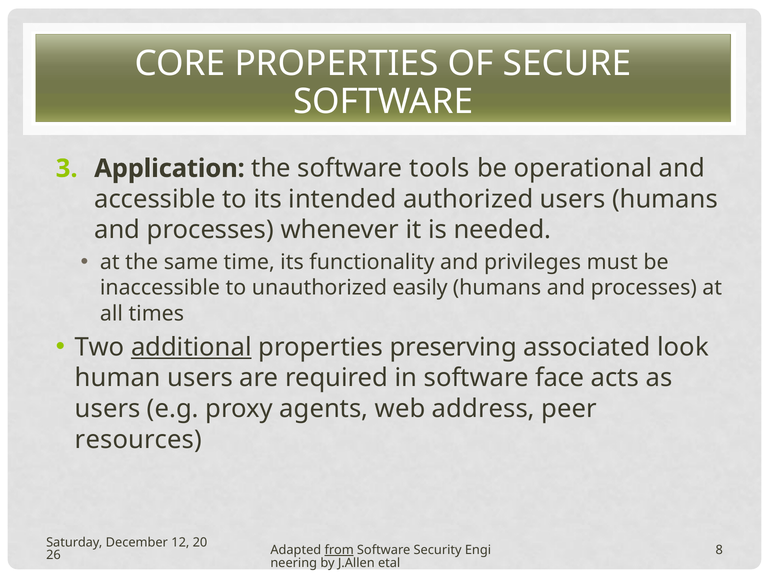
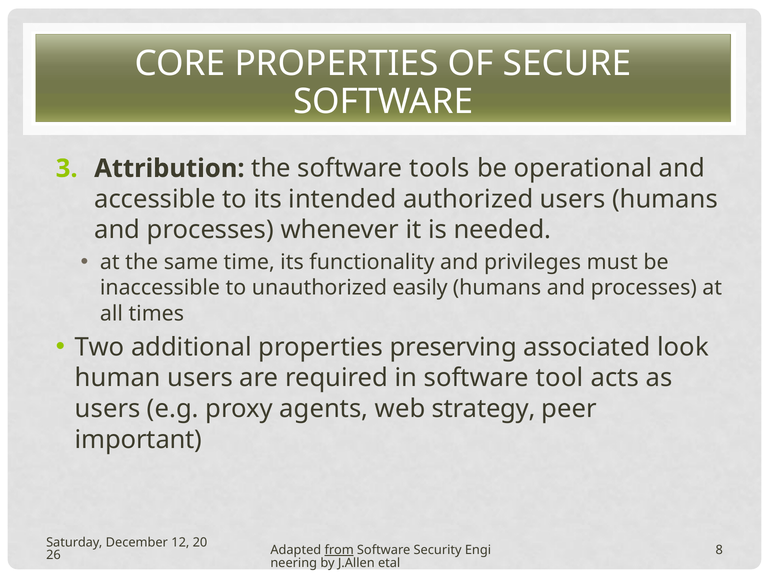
Application: Application -> Attribution
additional underline: present -> none
face: face -> tool
address: address -> strategy
resources: resources -> important
